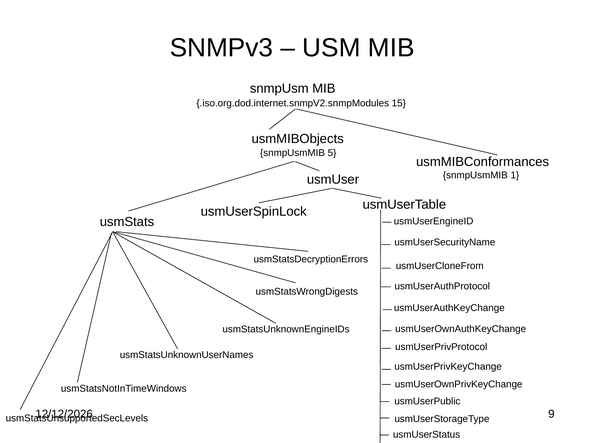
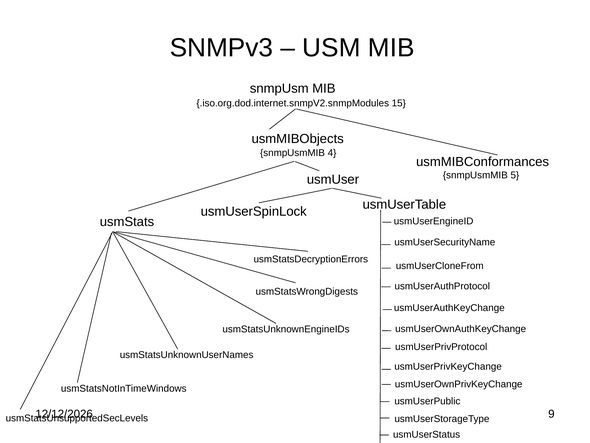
5: 5 -> 4
1: 1 -> 5
